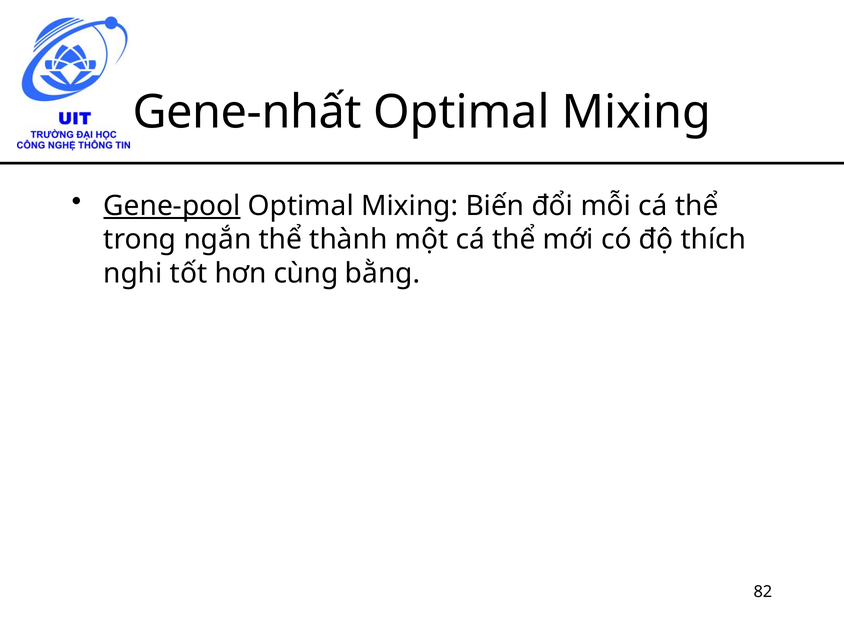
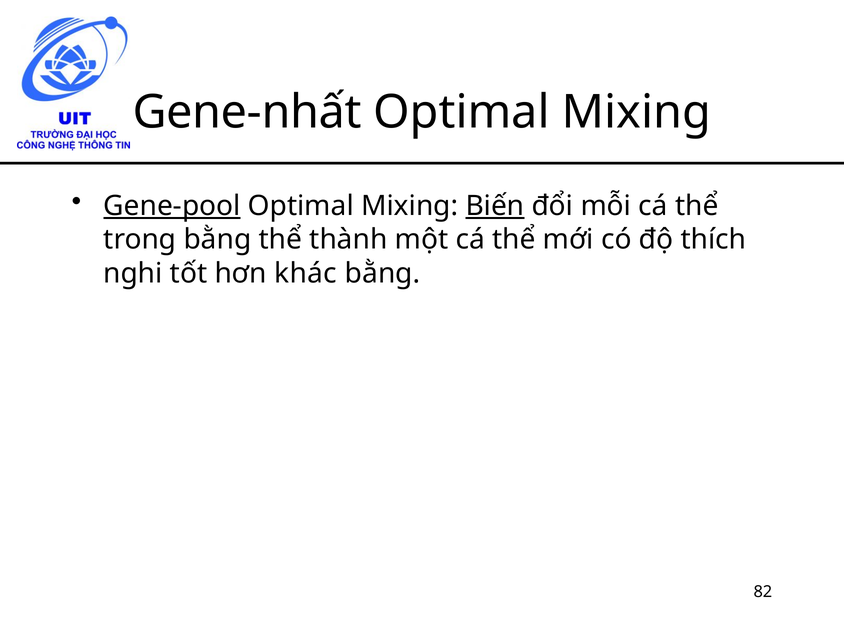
Biến underline: none -> present
trong ngắn: ngắn -> bằng
cùng: cùng -> khác
